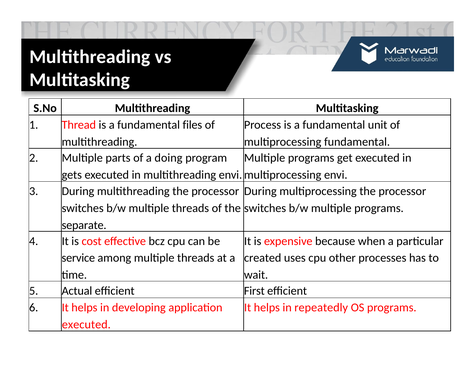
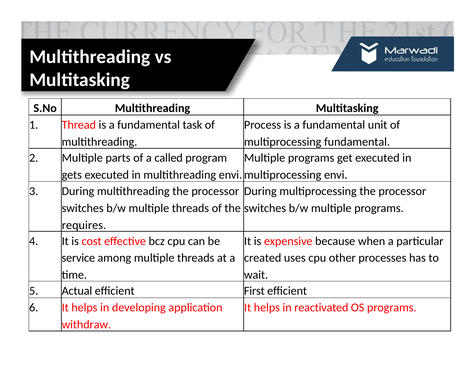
files: files -> task
doing: doing -> called
separate: separate -> requires
repeatedly: repeatedly -> reactivated
executed at (86, 324): executed -> withdraw
